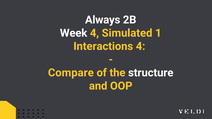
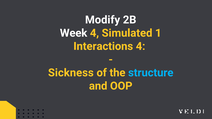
Always: Always -> Modify
Compare: Compare -> Sickness
structure colour: white -> light blue
